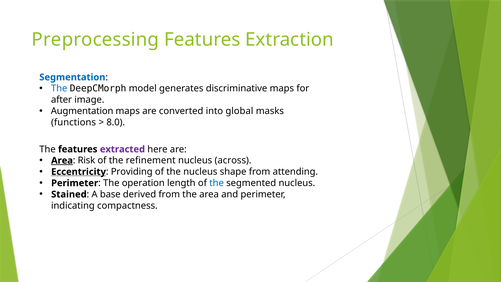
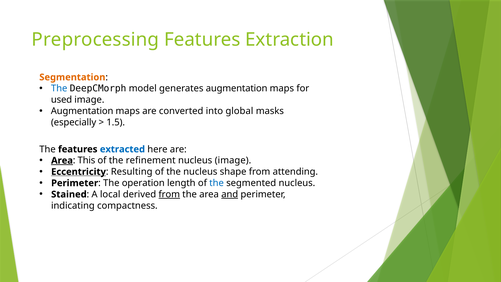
Segmentation colour: blue -> orange
generates discriminative: discriminative -> augmentation
after: after -> used
functions: functions -> especially
8.0: 8.0 -> 1.5
extracted colour: purple -> blue
Risk: Risk -> This
nucleus across: across -> image
Providing: Providing -> Resulting
base: base -> local
from at (169, 194) underline: none -> present
and underline: none -> present
